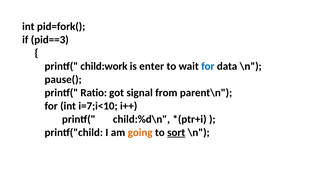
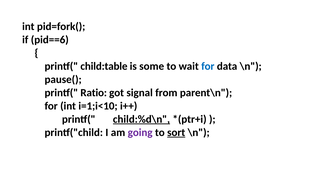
pid==3: pid==3 -> pid==6
child:work: child:work -> child:table
enter: enter -> some
i=7;i<10: i=7;i<10 -> i=1;i<10
child:%d\n underline: none -> present
going colour: orange -> purple
